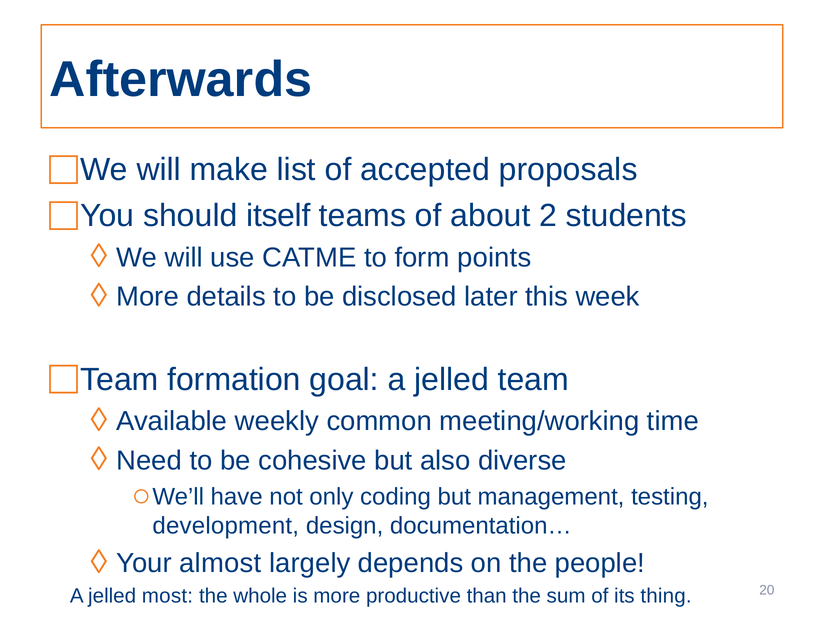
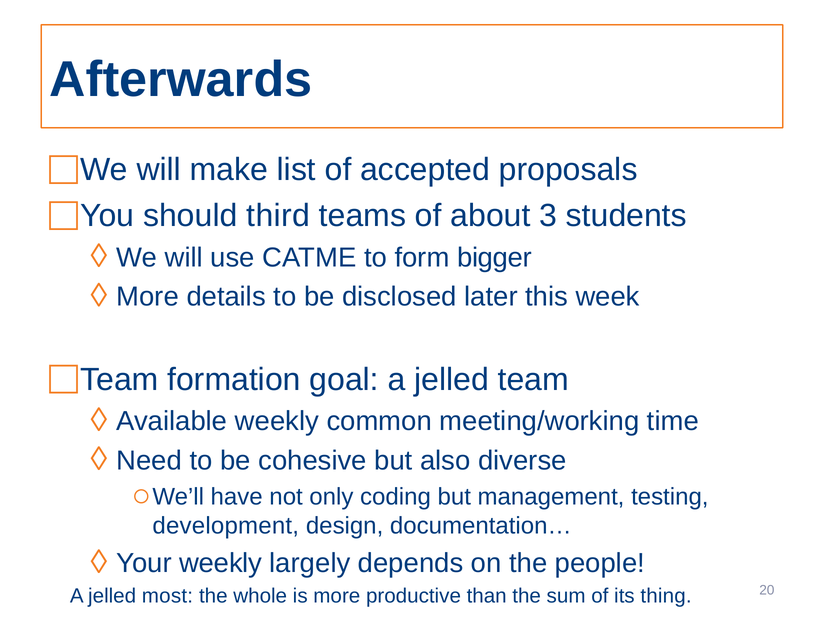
itself: itself -> third
2: 2 -> 3
points: points -> bigger
Your almost: almost -> weekly
